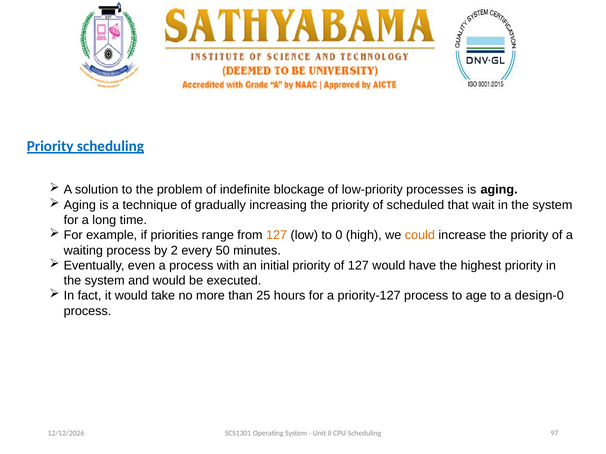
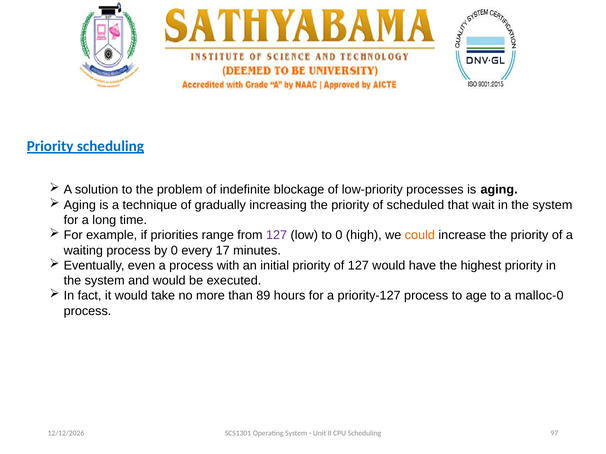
127 at (277, 235) colour: orange -> purple
by 2: 2 -> 0
50: 50 -> 17
25: 25 -> 89
design-0: design-0 -> malloc-0
